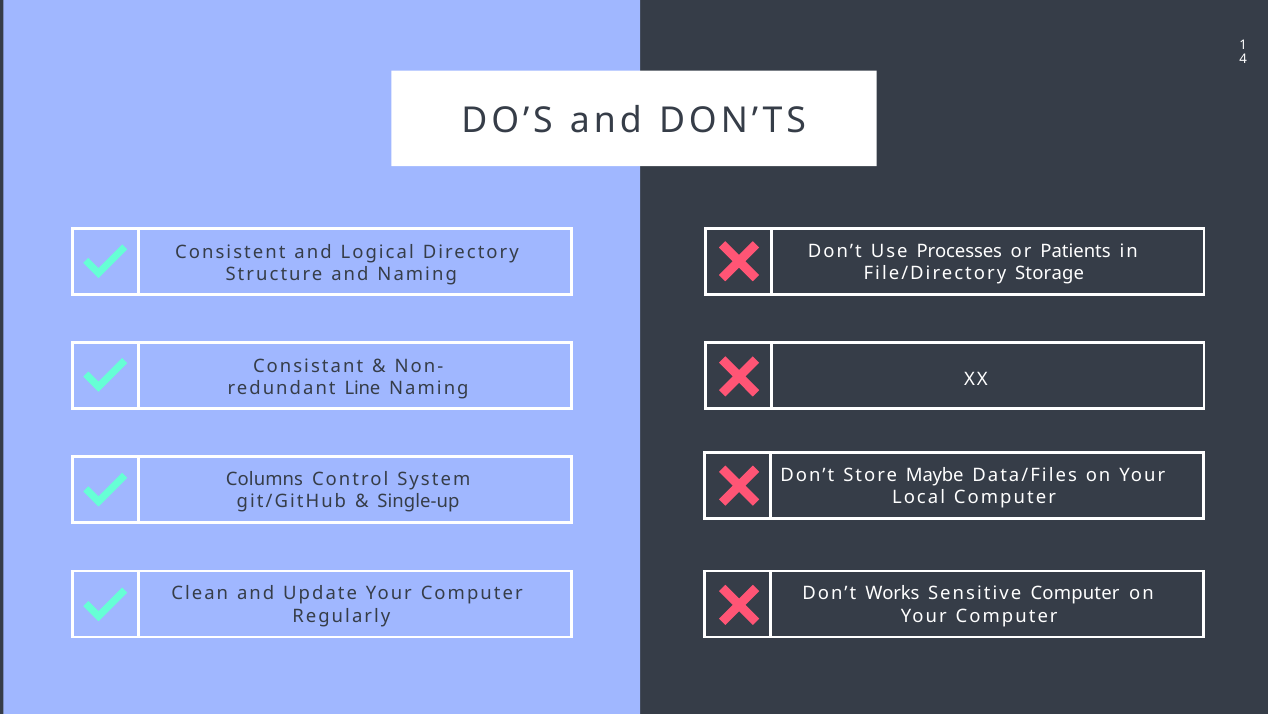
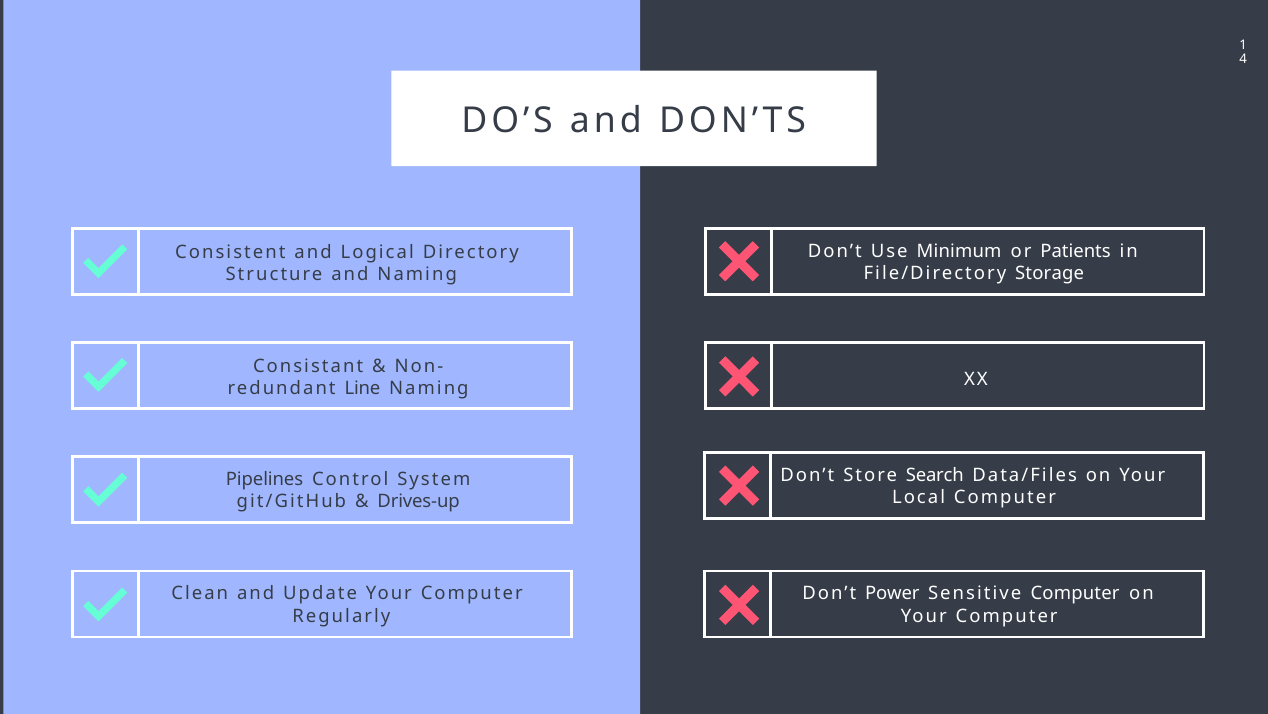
Processes: Processes -> Minimum
Maybe: Maybe -> Search
Columns: Columns -> Pipelines
Single-up: Single-up -> Drives-up
Works: Works -> Power
